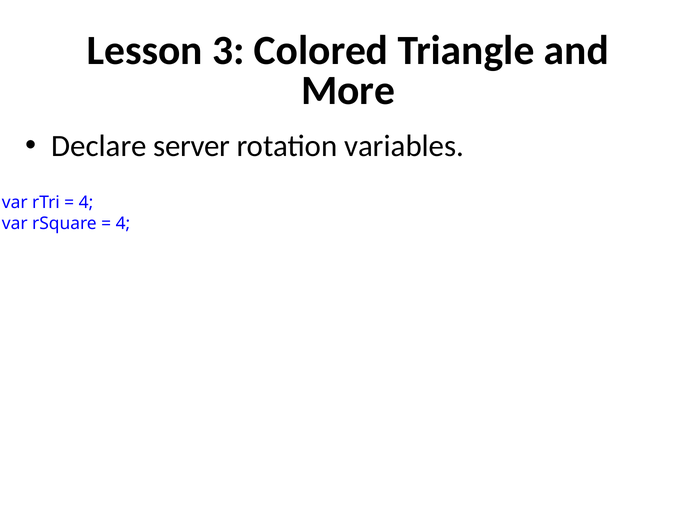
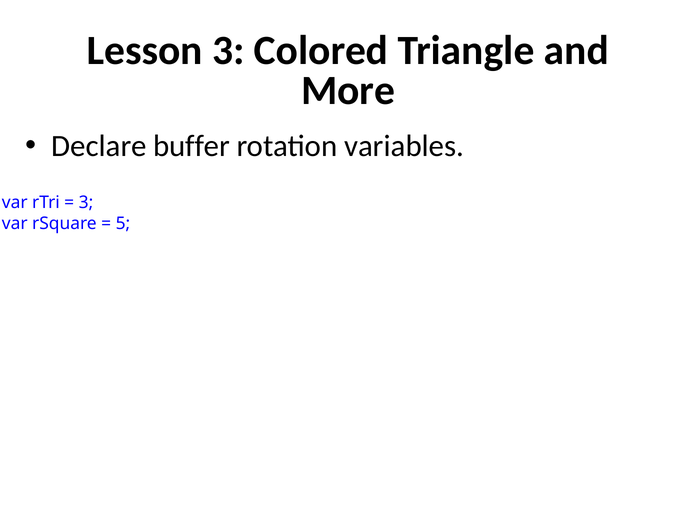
server: server -> buffer
4 at (86, 203): 4 -> 3
4 at (123, 223): 4 -> 5
